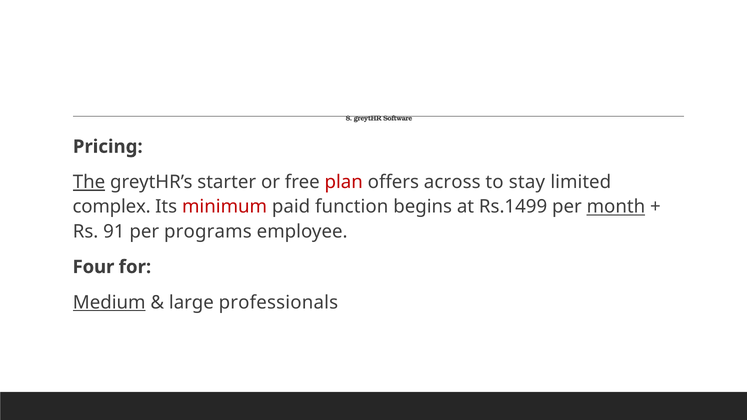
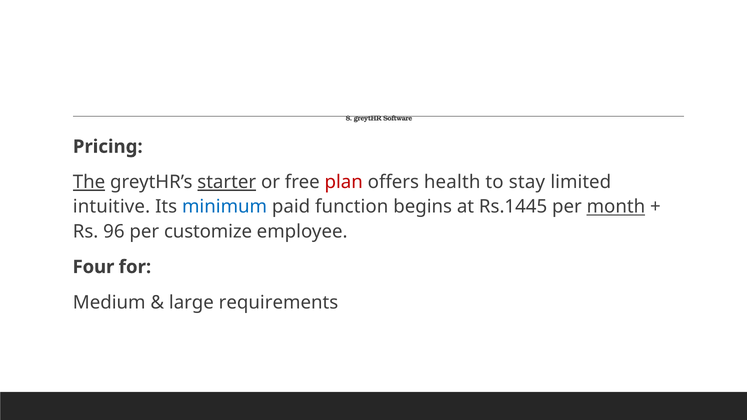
starter underline: none -> present
across: across -> health
complex: complex -> intuitive
minimum colour: red -> blue
Rs.1499: Rs.1499 -> Rs.1445
91: 91 -> 96
programs: programs -> customize
Medium underline: present -> none
professionals: professionals -> requirements
